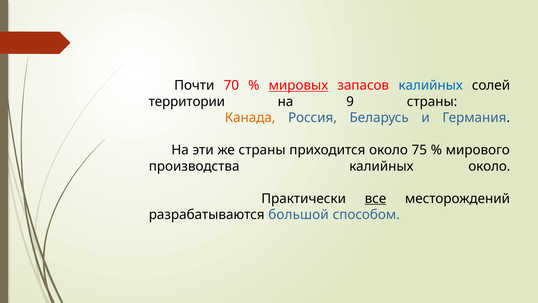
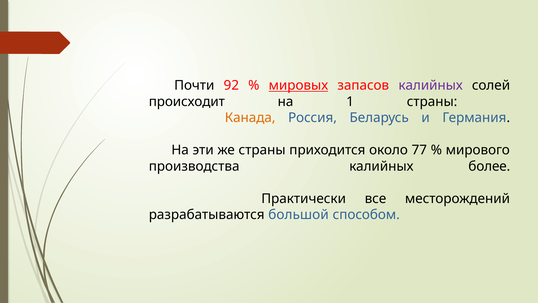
70: 70 -> 92
калийных at (431, 85) colour: blue -> purple
территории: территории -> происходит
9: 9 -> 1
75: 75 -> 77
калийных около: около -> более
все underline: present -> none
